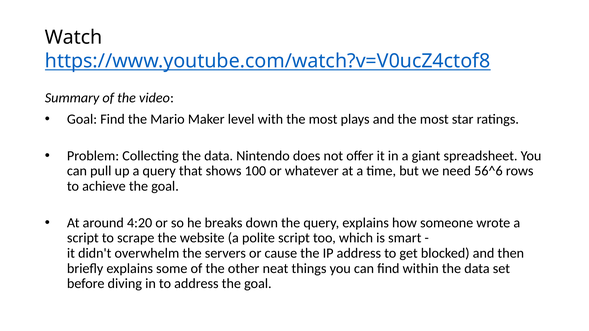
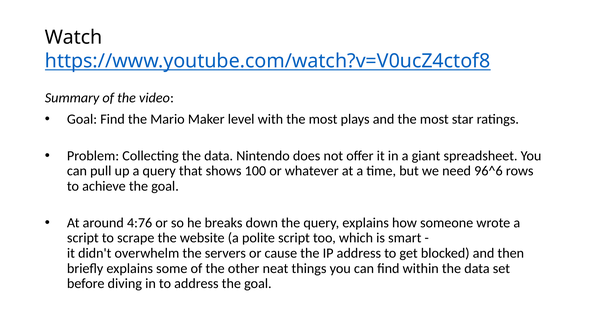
56^6: 56^6 -> 96^6
4:20: 4:20 -> 4:76
